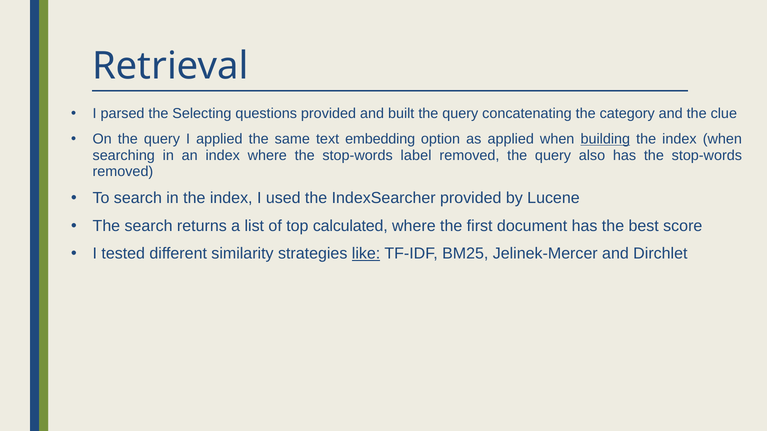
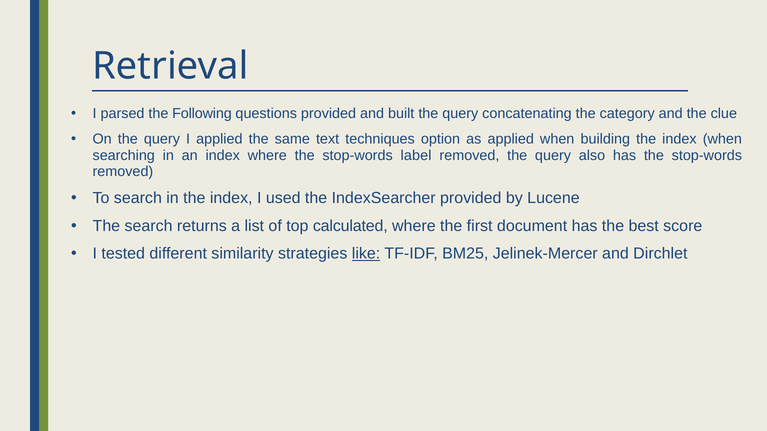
Selecting: Selecting -> Following
embedding: embedding -> techniques
building underline: present -> none
